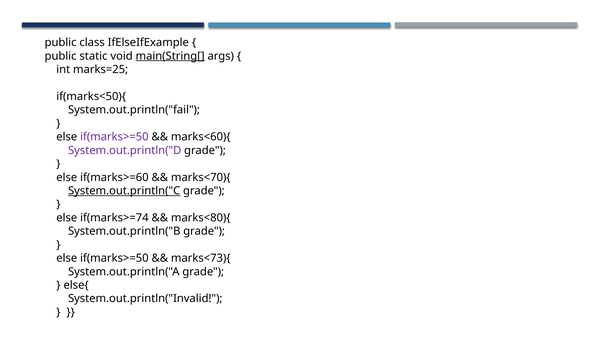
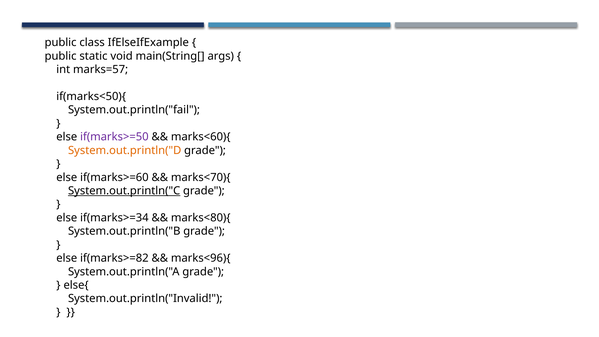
main(String[ underline: present -> none
marks=25: marks=25 -> marks=57
System.out.println("D colour: purple -> orange
if(marks>=74: if(marks>=74 -> if(marks>=34
if(marks>=50 at (114, 258): if(marks>=50 -> if(marks>=82
marks<73){: marks<73){ -> marks<96){
